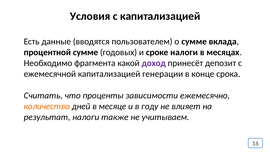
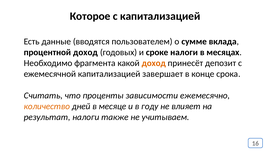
Условия: Условия -> Которое
процентной сумме: сумме -> доход
доход at (154, 63) colour: purple -> orange
генерации: генерации -> завершает
